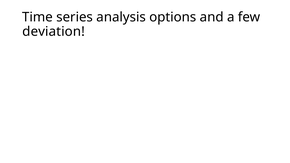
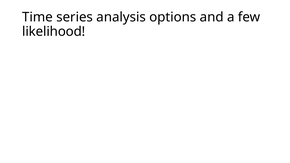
deviation: deviation -> likelihood
